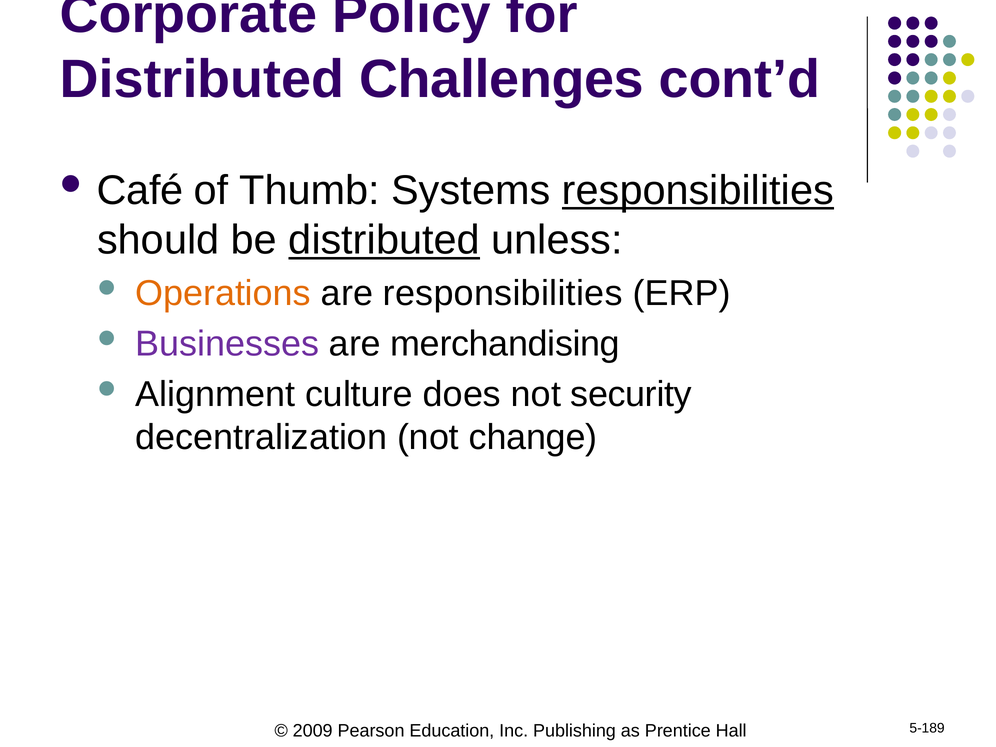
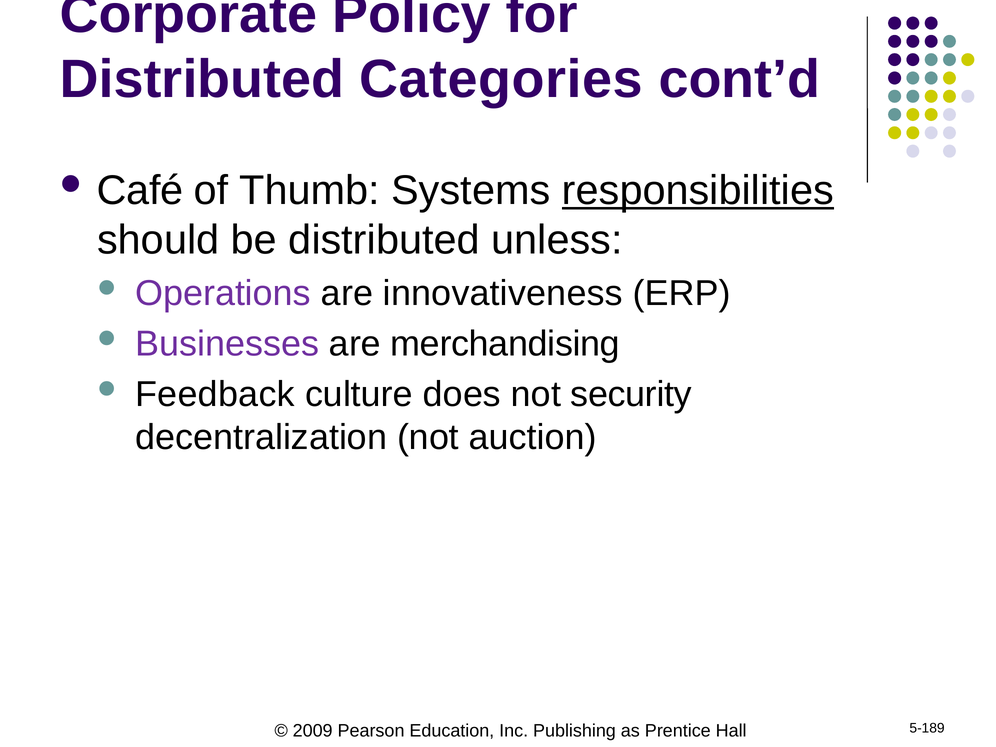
Challenges: Challenges -> Categories
distributed at (384, 240) underline: present -> none
Operations colour: orange -> purple
are responsibilities: responsibilities -> innovativeness
Alignment: Alignment -> Feedback
change: change -> auction
